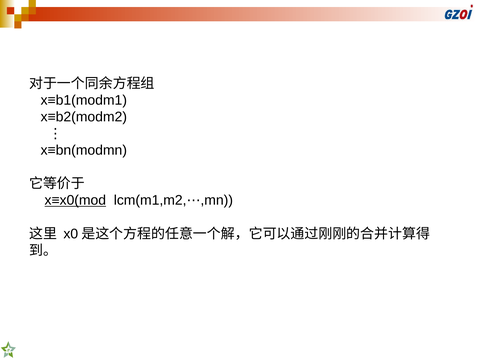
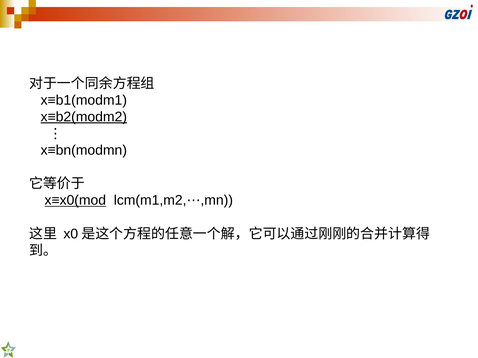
x≡b2(modm2 underline: none -> present
